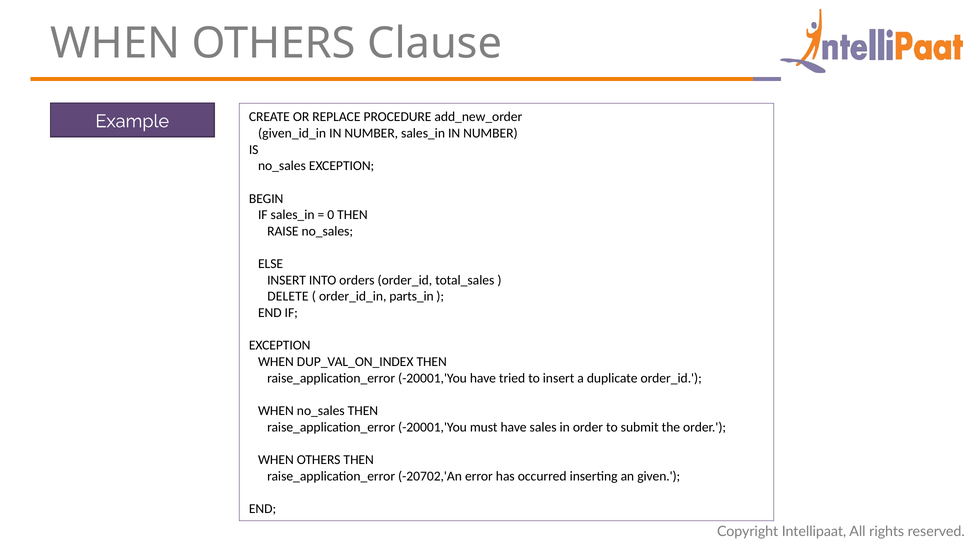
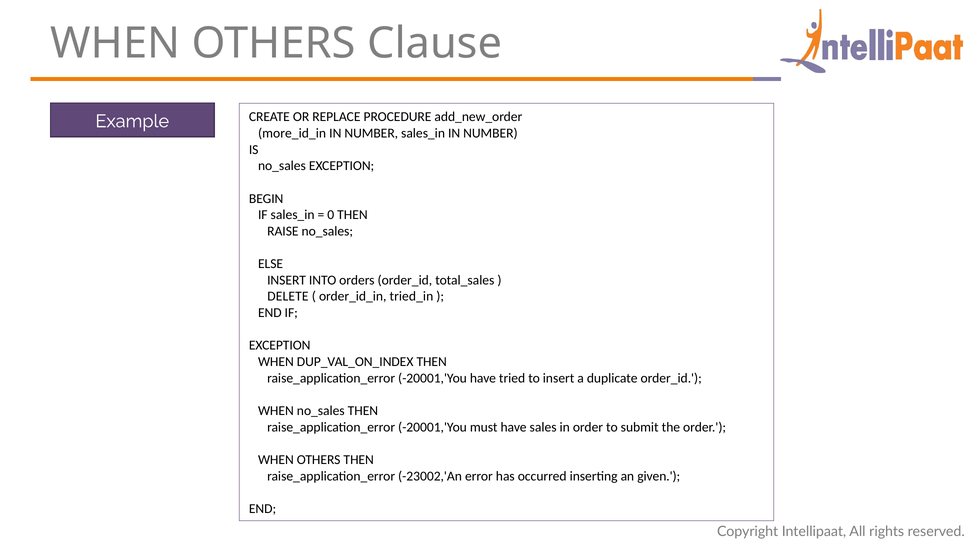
given_id_in: given_id_in -> more_id_in
parts_in: parts_in -> tried_in
-20702,'An: -20702,'An -> -23002,'An
